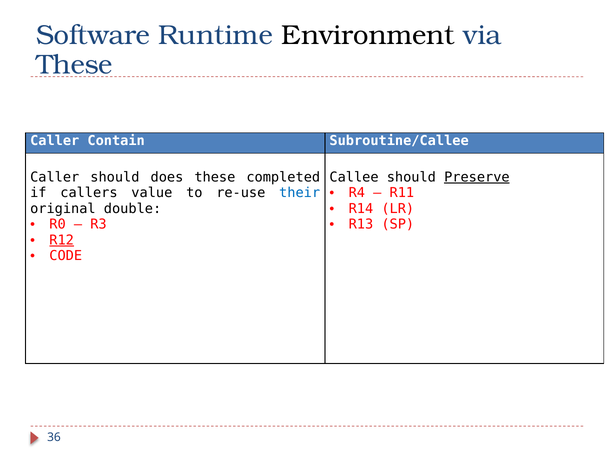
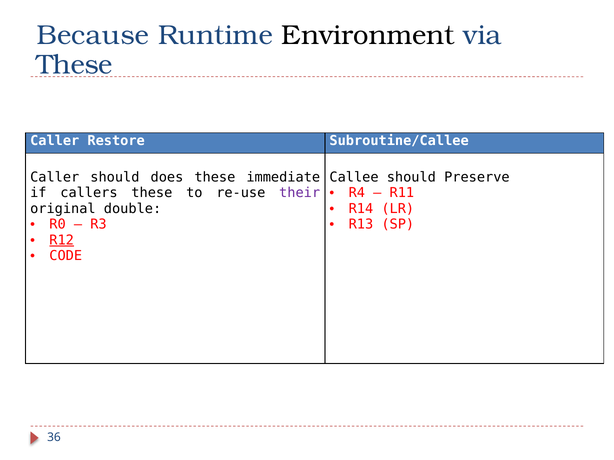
Software: Software -> Because
Contain: Contain -> Restore
completed: completed -> immediate
Preserve underline: present -> none
callers value: value -> these
their colour: blue -> purple
